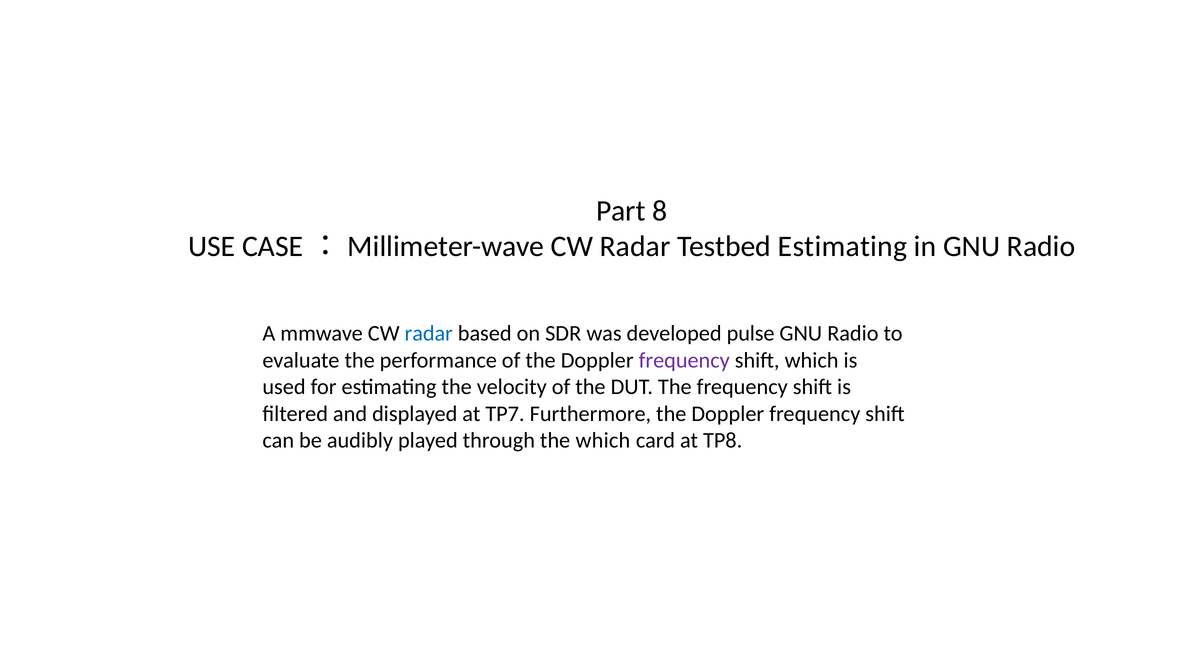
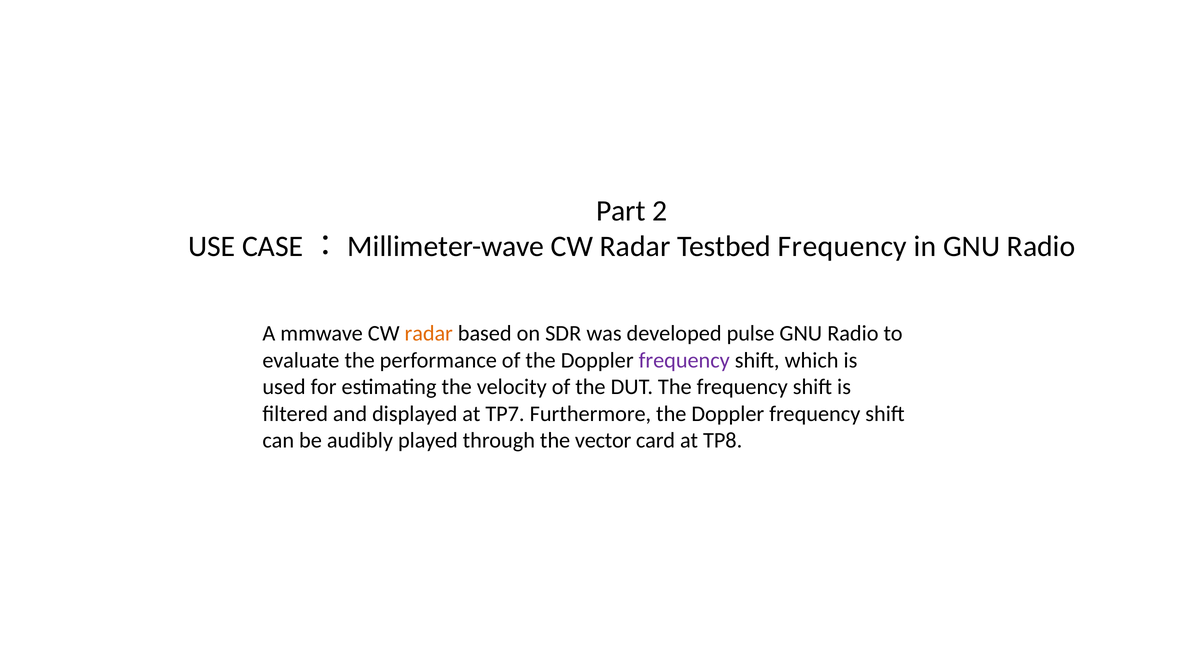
8: 8 -> 2
Testbed Estimating: Estimating -> Frequency
radar at (429, 334) colour: blue -> orange
the which: which -> vector
